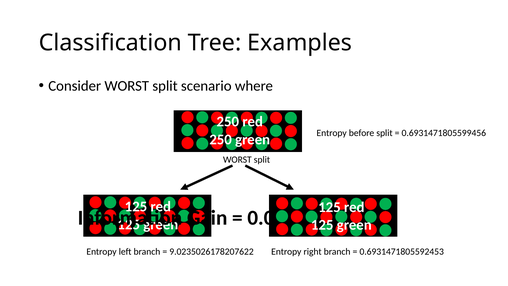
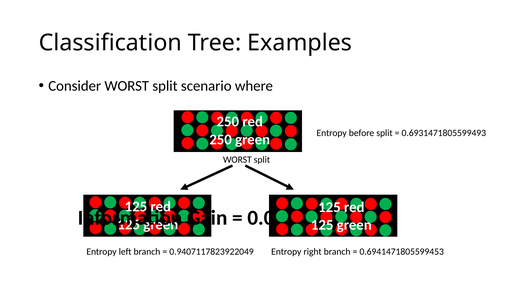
0.6931471805599456: 0.6931471805599456 -> 0.6931471805599493
9.0235026178207622: 9.0235026178207622 -> 0.9407117823922049
0.6931471805592453: 0.6931471805592453 -> 0.6941471805599453
